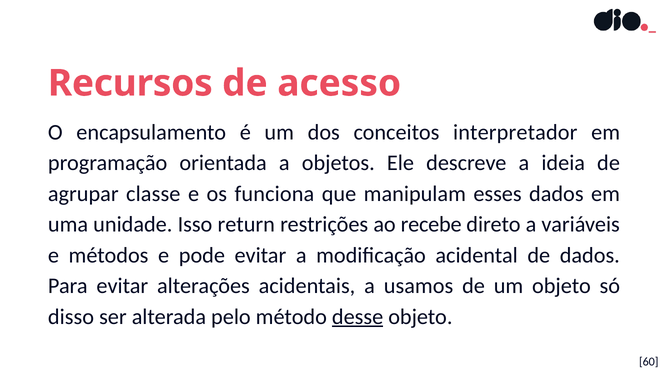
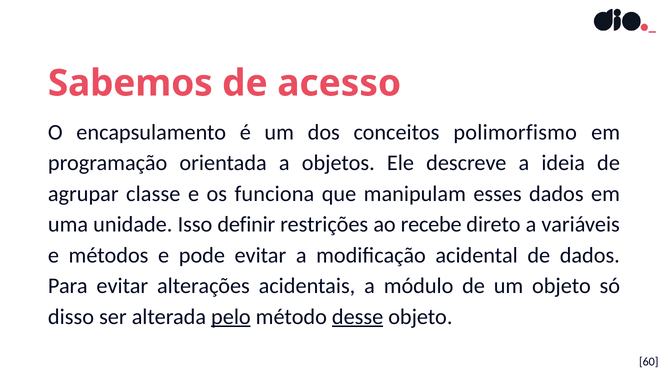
Recursos: Recursos -> Sabemos
interpretador: interpretador -> polimorfismo
return: return -> definir
usamos: usamos -> módulo
pelo underline: none -> present
